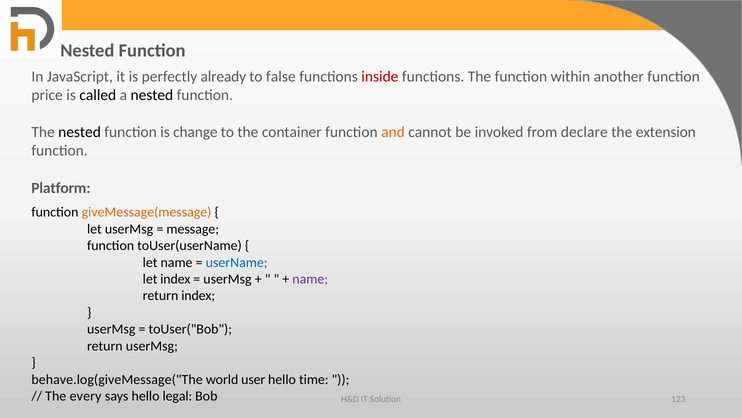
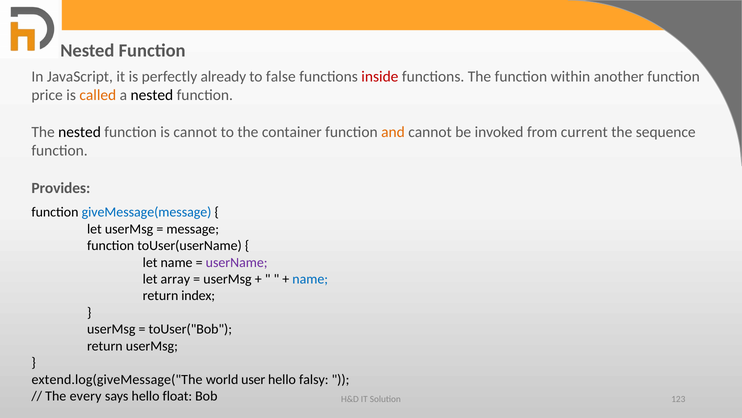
called colour: black -> orange
is change: change -> cannot
declare: declare -> current
extension: extension -> sequence
Platform: Platform -> Provides
giveMessage(message colour: orange -> blue
userName colour: blue -> purple
let index: index -> array
name at (310, 279) colour: purple -> blue
behave.log(giveMessage("The: behave.log(giveMessage("The -> extend.log(giveMessage("The
time: time -> falsy
legal: legal -> float
